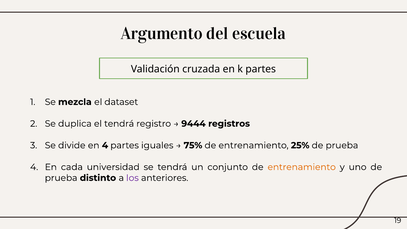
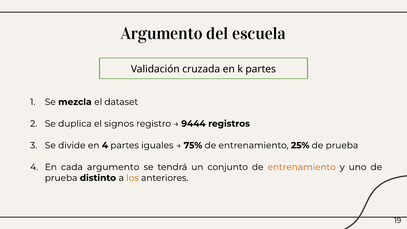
el tendrá: tendrá -> signos
cada universidad: universidad -> argumento
los colour: purple -> orange
